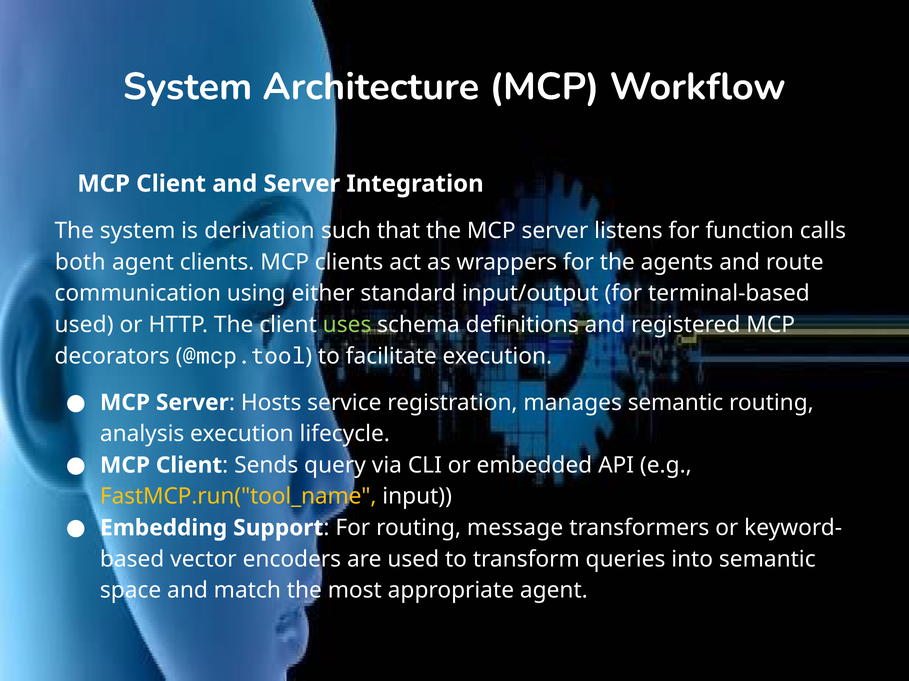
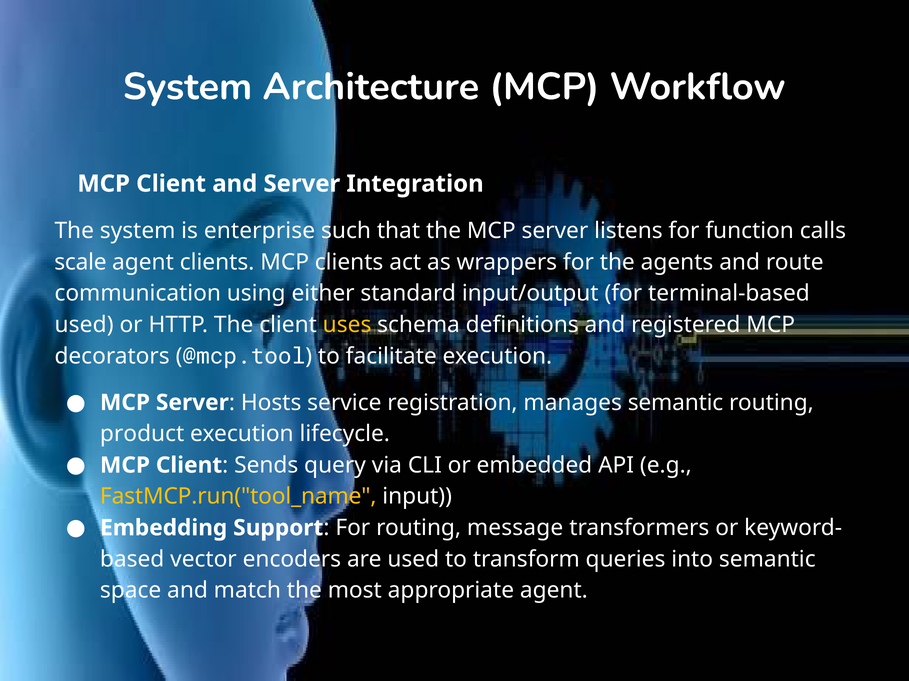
derivation: derivation -> enterprise
both: both -> scale
uses colour: light green -> yellow
analysis: analysis -> product
